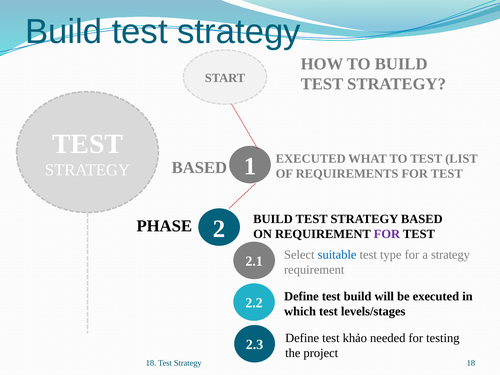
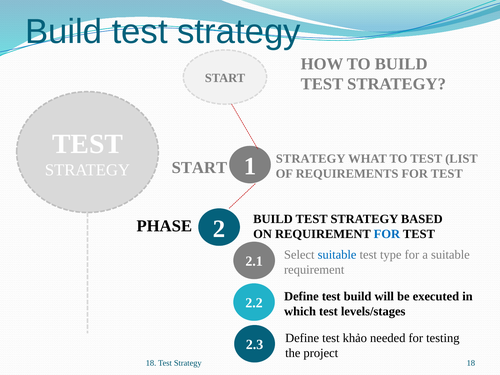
EXECUTED at (311, 159): EXECUTED -> STRATEGY
BASED at (199, 168): BASED -> START
FOR at (387, 234) colour: purple -> blue
a strategy: strategy -> suitable
